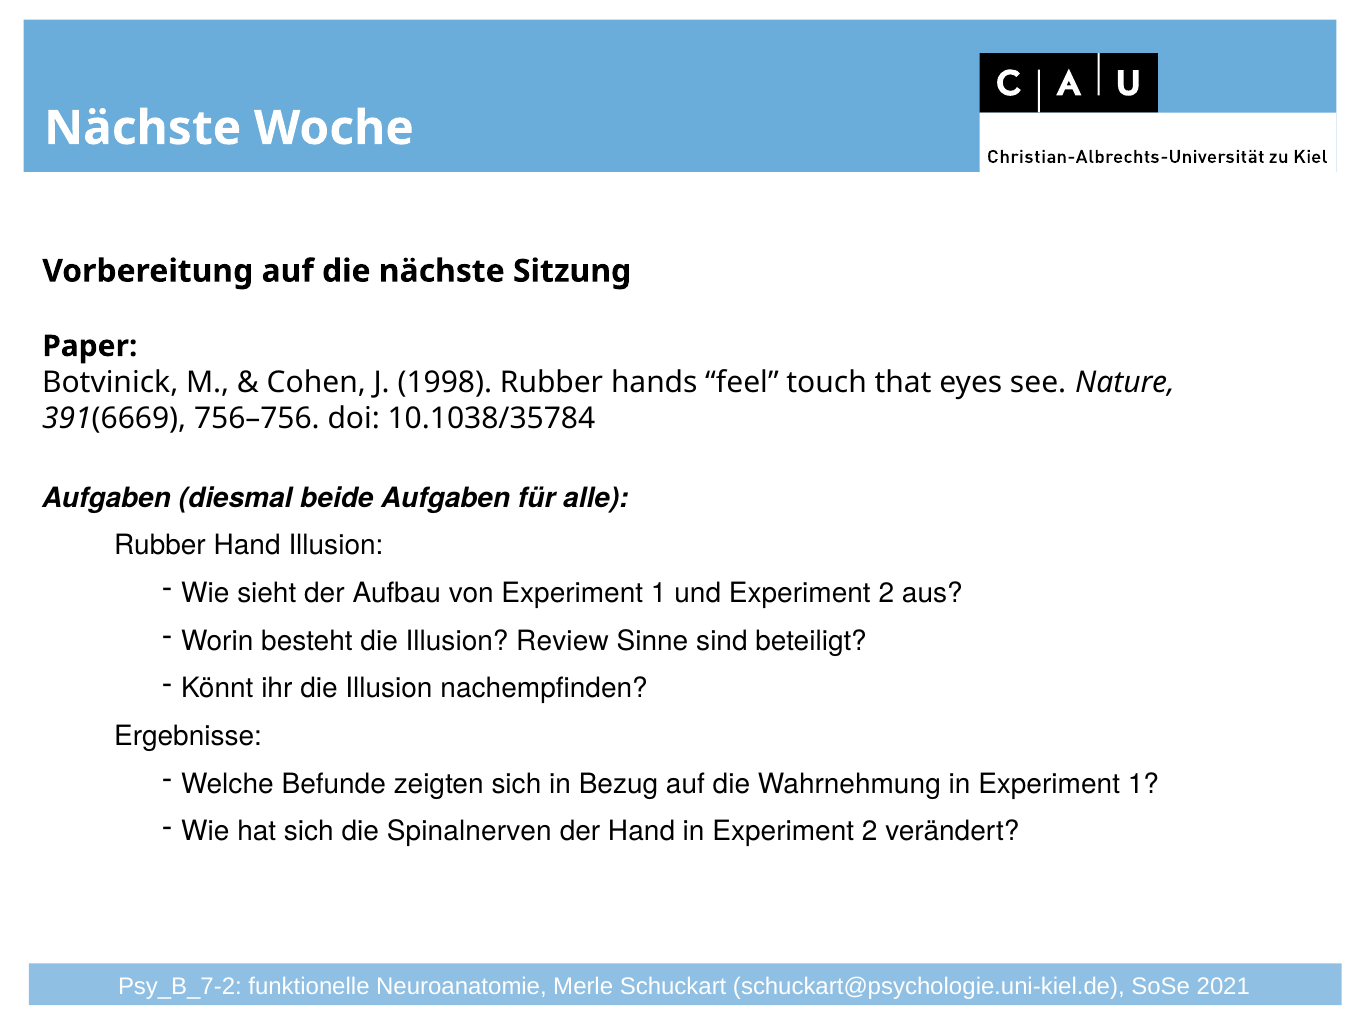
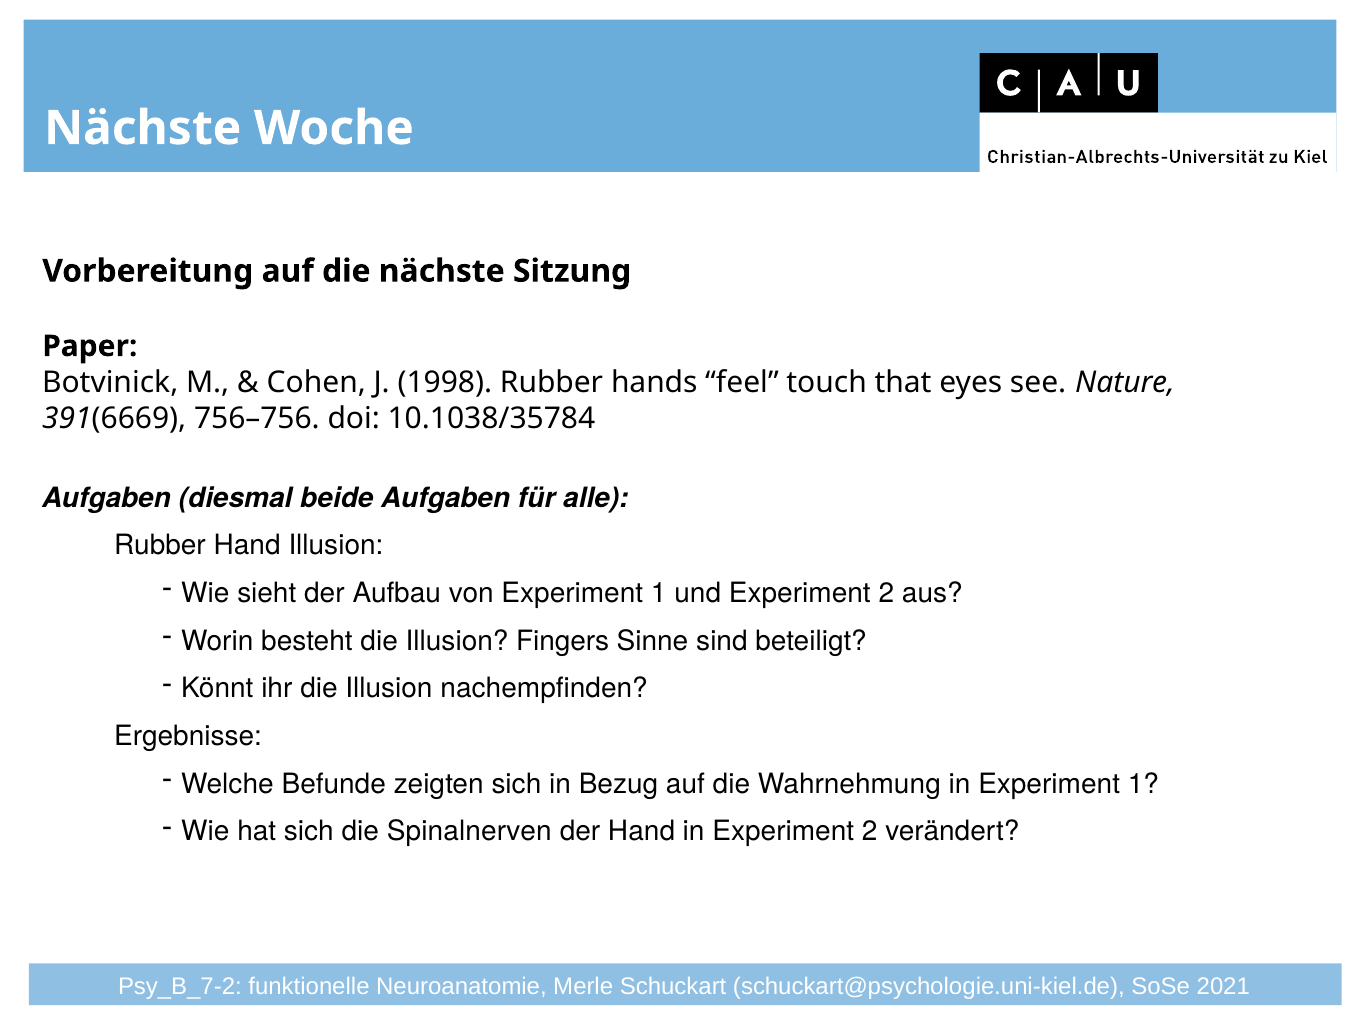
Review: Review -> Fingers
